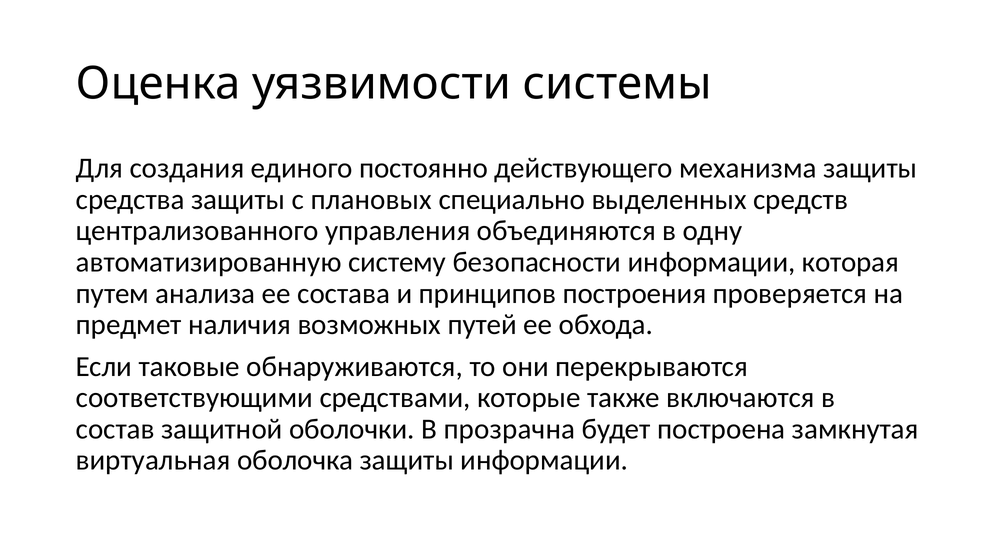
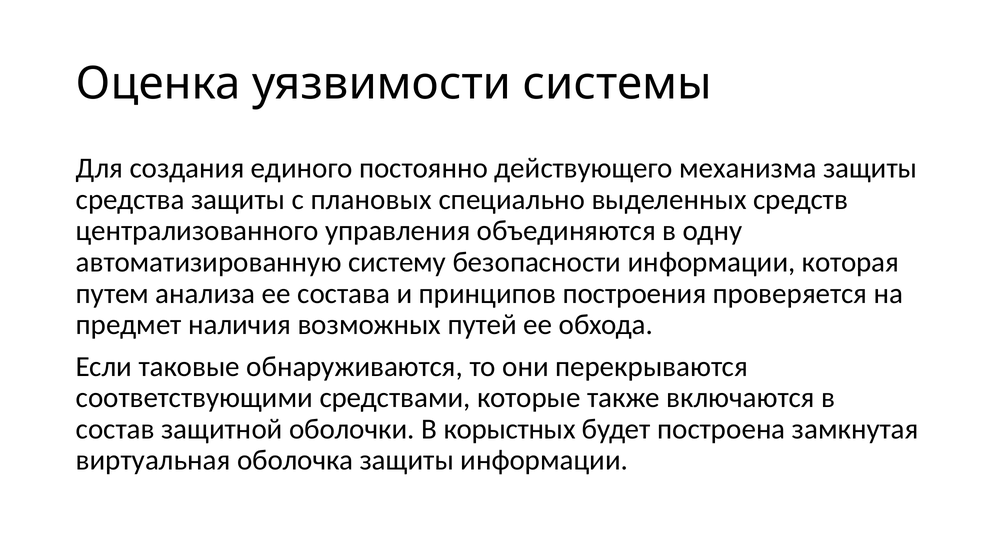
прозрачна: прозрачна -> корыстных
